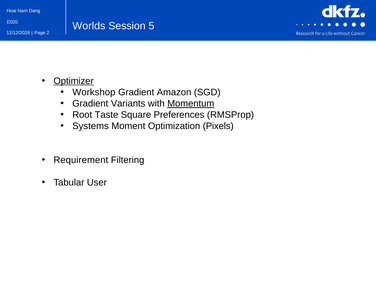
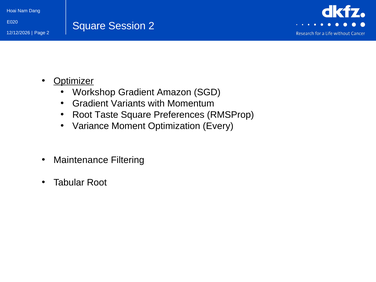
Worlds at (89, 26): Worlds -> Square
Session 5: 5 -> 2
Momentum underline: present -> none
Systems: Systems -> Variance
Pixels: Pixels -> Every
Requirement: Requirement -> Maintenance
Tabular User: User -> Root
